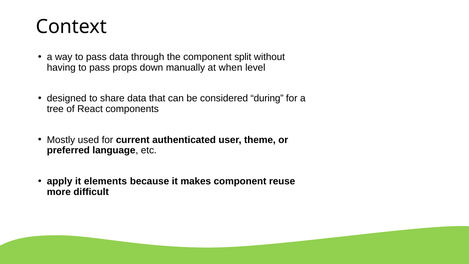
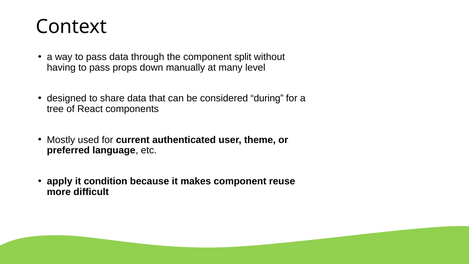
when: when -> many
elements: elements -> condition
